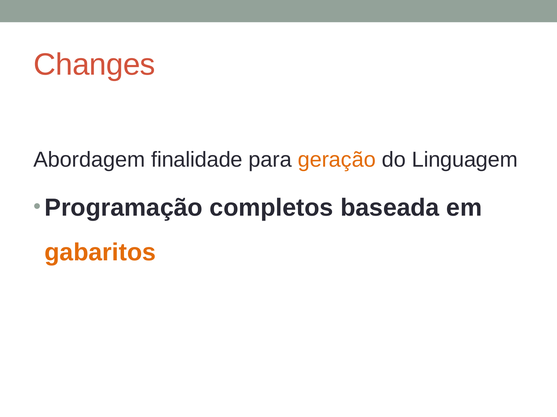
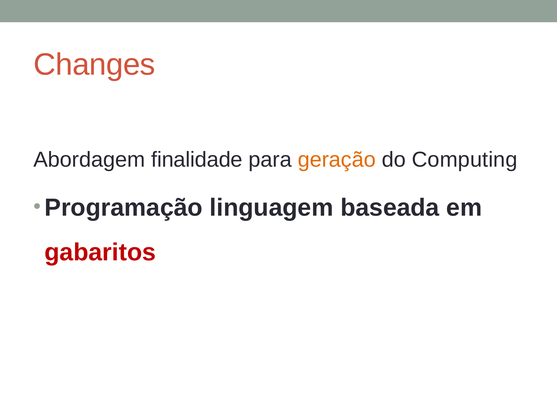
Linguagem: Linguagem -> Computing
completos: completos -> linguagem
gabaritos colour: orange -> red
